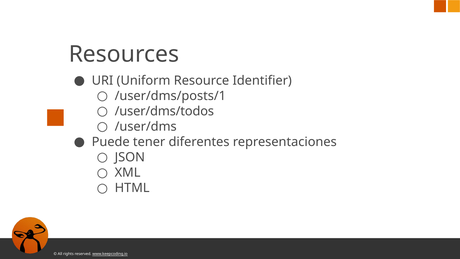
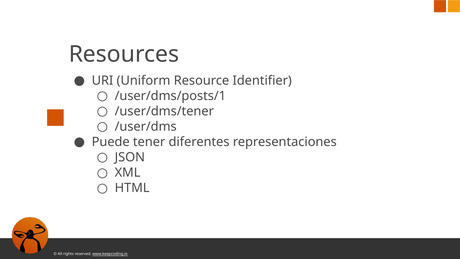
/user/dms/todos: /user/dms/todos -> /user/dms/tener
